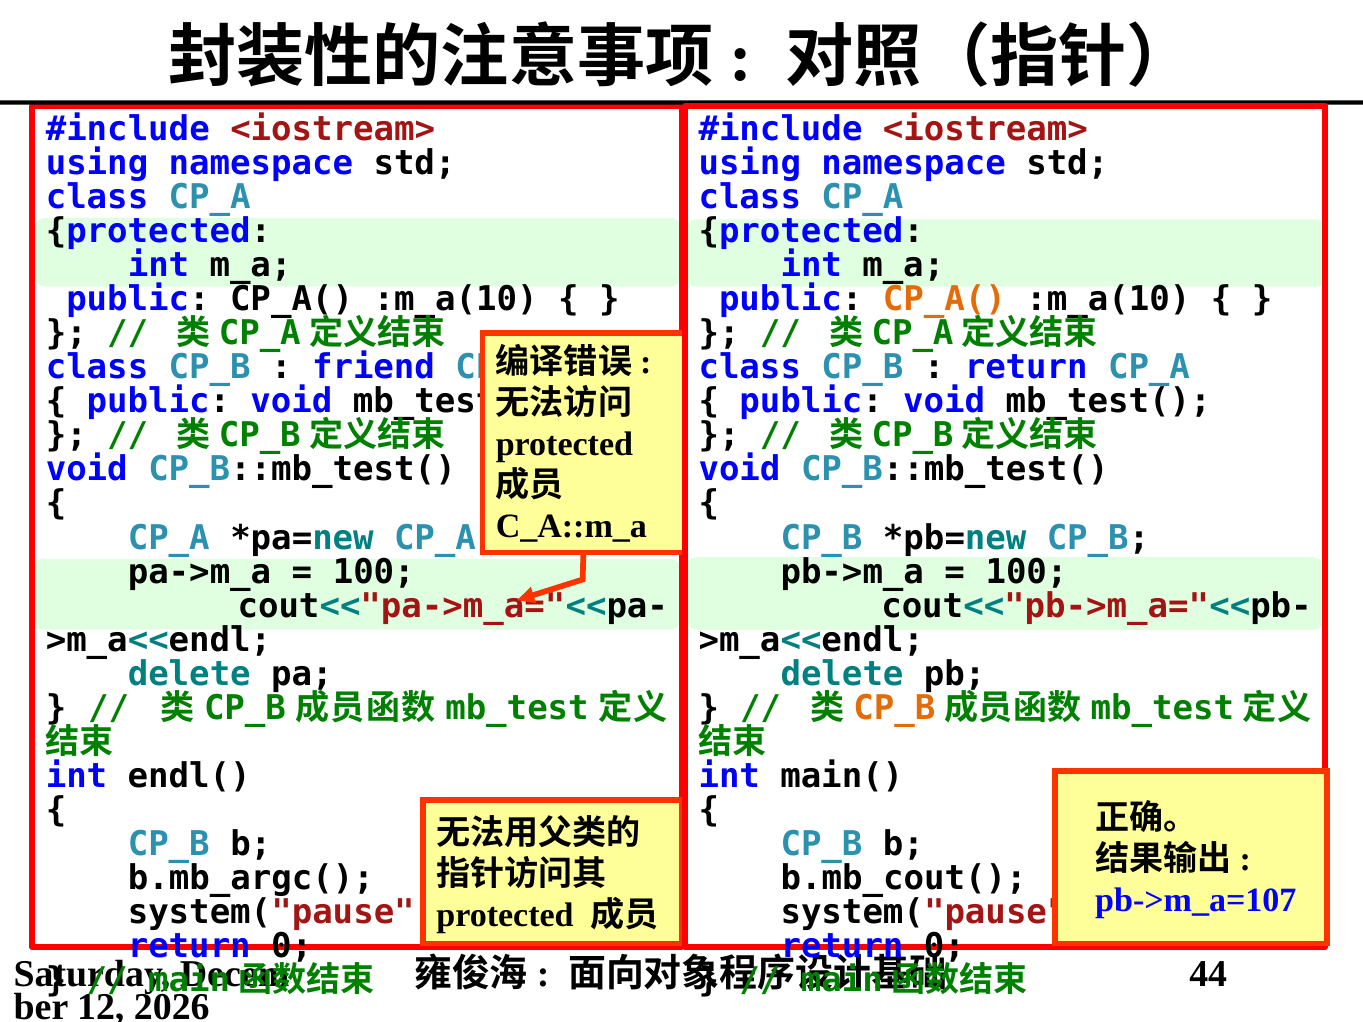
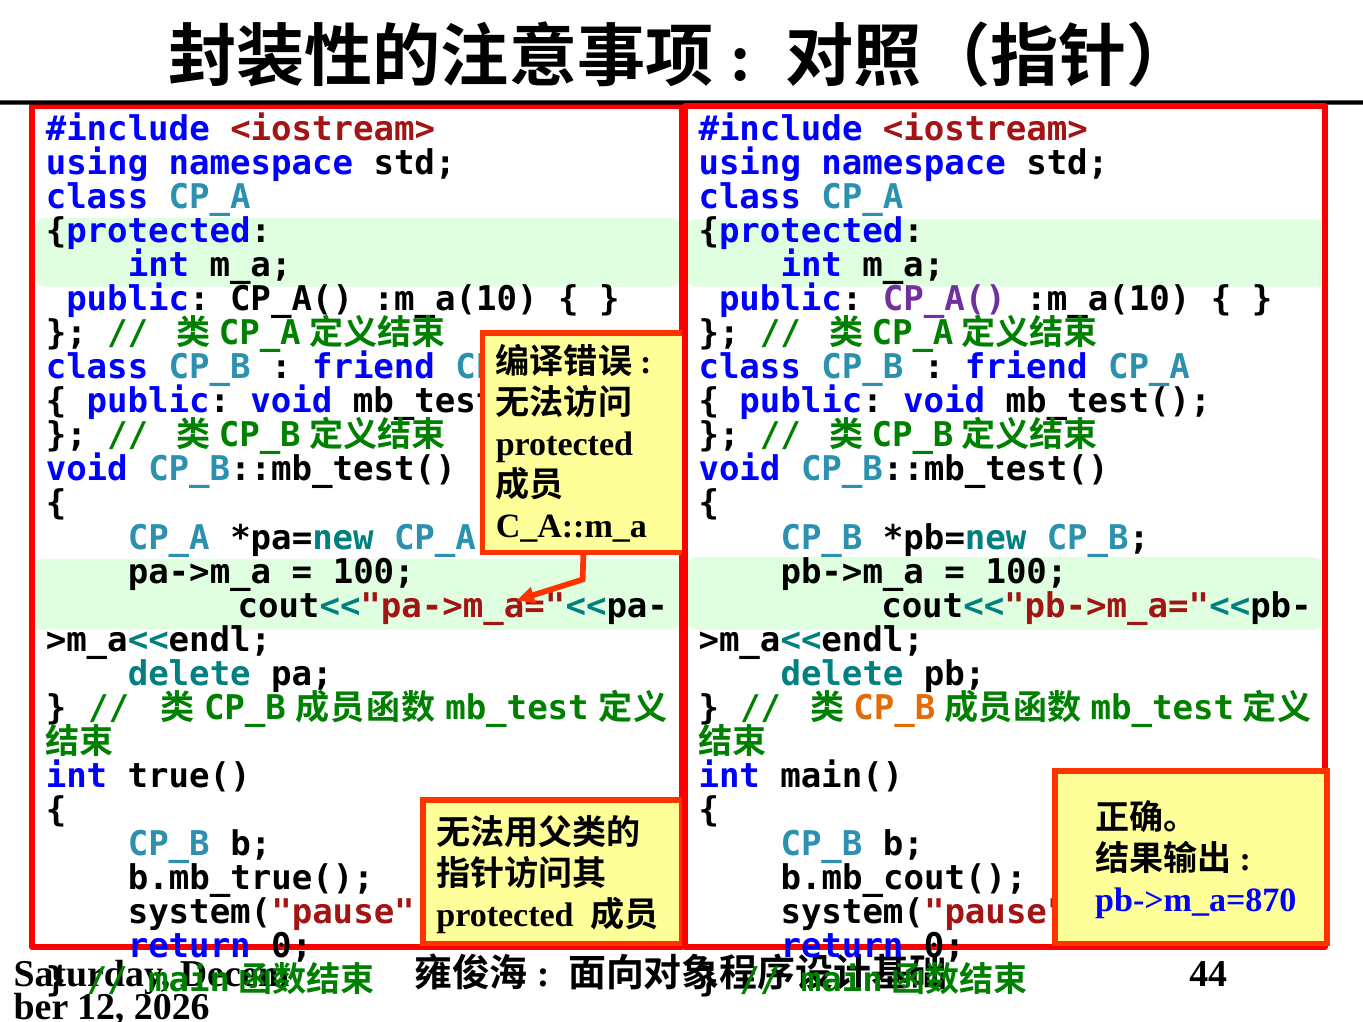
CP_A( at (944, 299) colour: orange -> purple
return at (1026, 368): return -> friend
endl(: endl( -> true(
b.mb_argc(: b.mb_argc( -> b.mb_true(
pb->m_a=107: pb->m_a=107 -> pb->m_a=870
